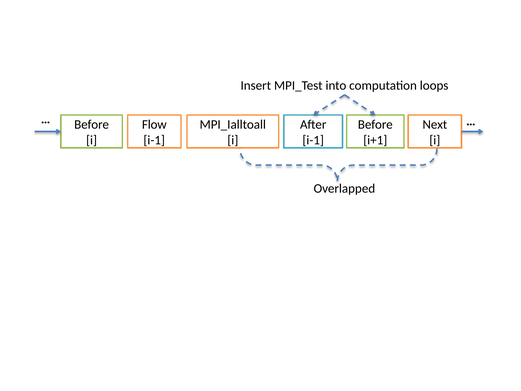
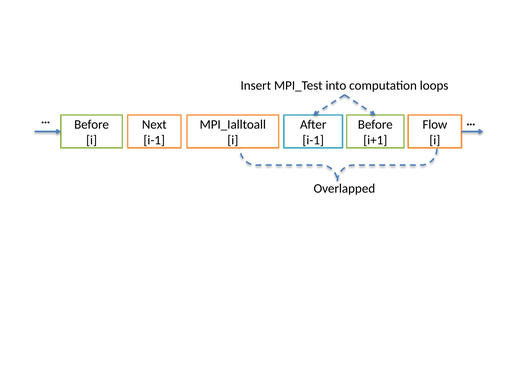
Flow: Flow -> Next
Next: Next -> Flow
